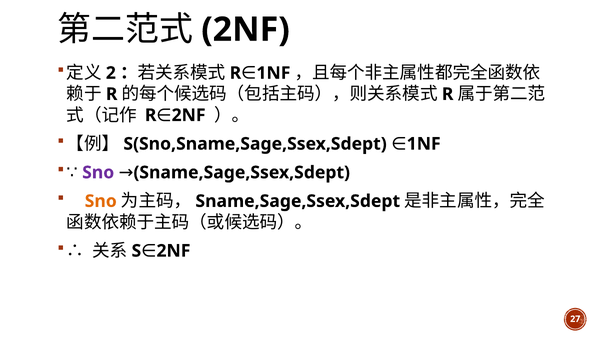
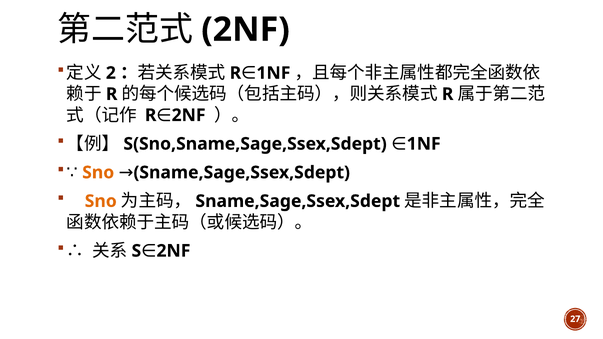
Sno at (98, 173) colour: purple -> orange
